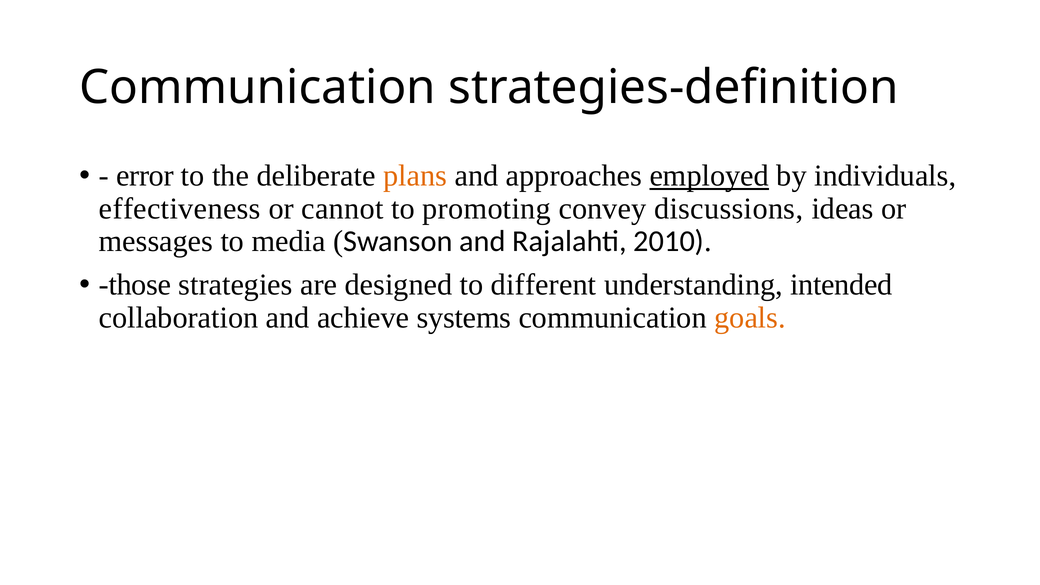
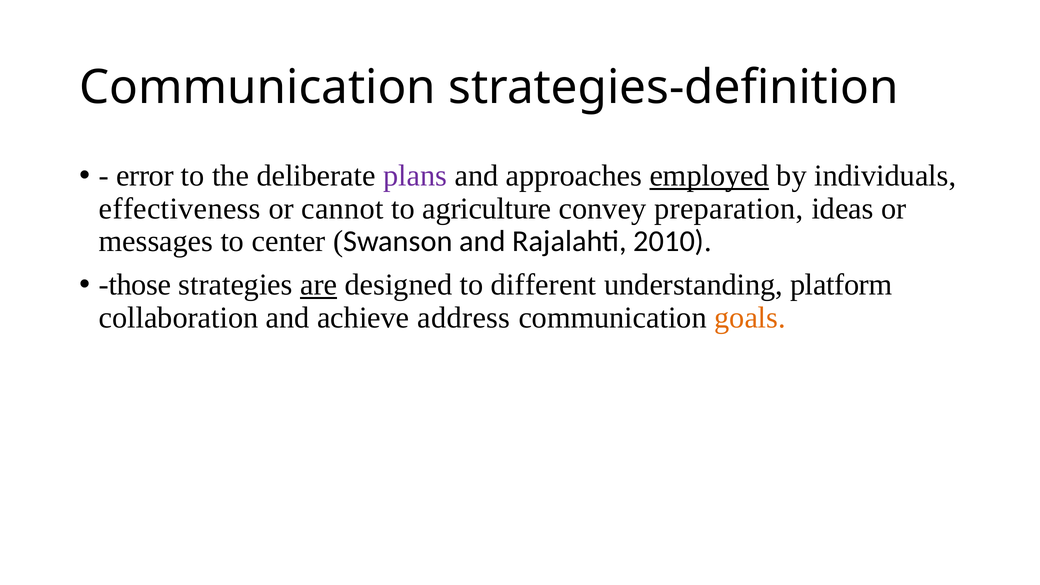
plans colour: orange -> purple
promoting: promoting -> agriculture
discussions: discussions -> preparation
media: media -> center
are underline: none -> present
intended: intended -> platform
systems: systems -> address
